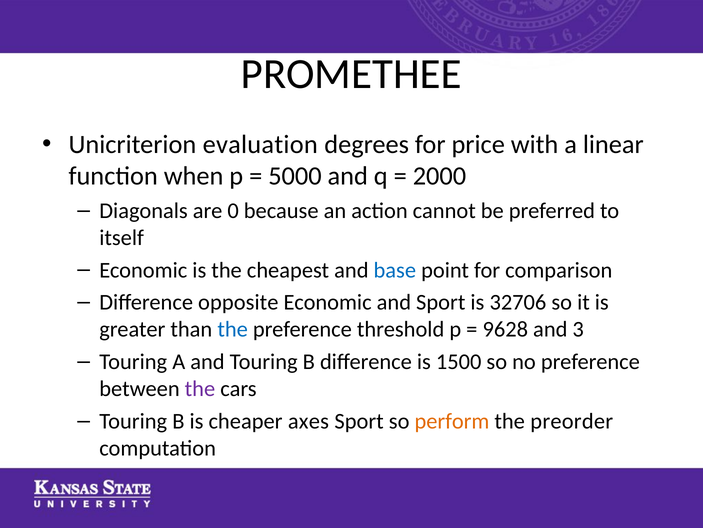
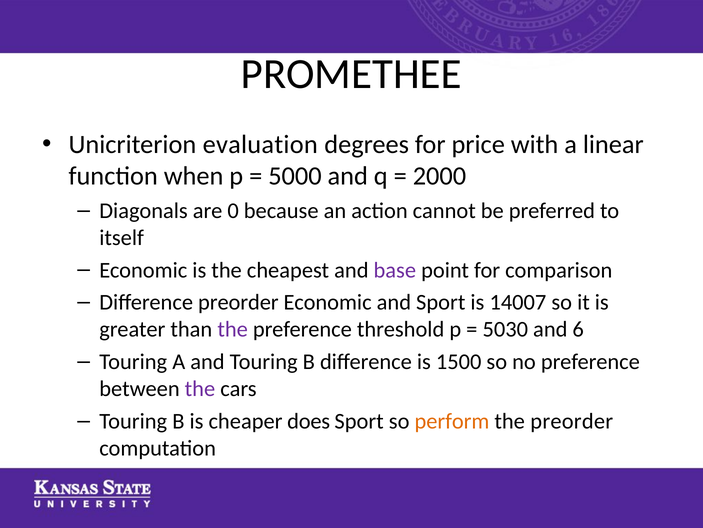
base colour: blue -> purple
Difference opposite: opposite -> preorder
32706: 32706 -> 14007
the at (233, 329) colour: blue -> purple
9628: 9628 -> 5030
3: 3 -> 6
axes: axes -> does
